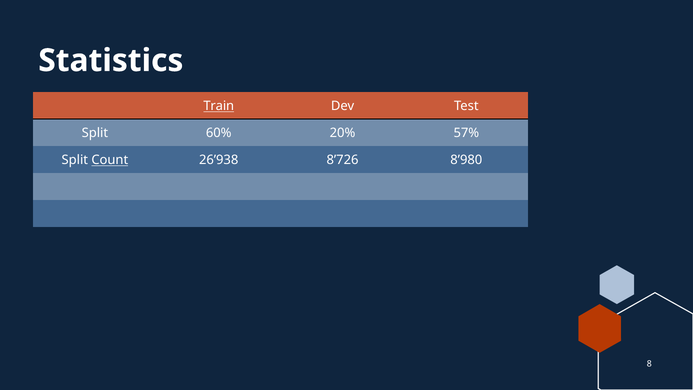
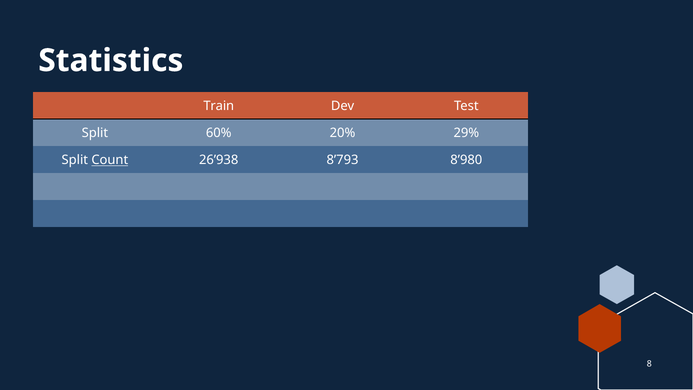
Train underline: present -> none
57%: 57% -> 29%
8’726: 8’726 -> 8’793
